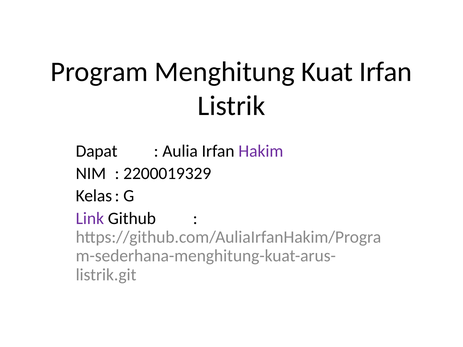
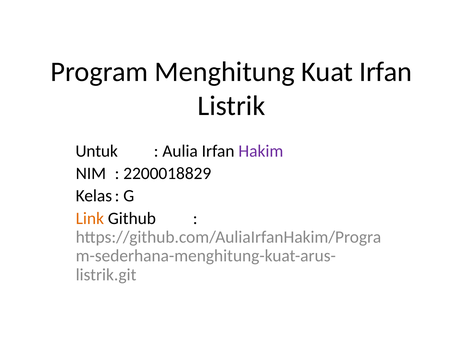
Dapat: Dapat -> Untuk
2200019329: 2200019329 -> 2200018829
Link colour: purple -> orange
